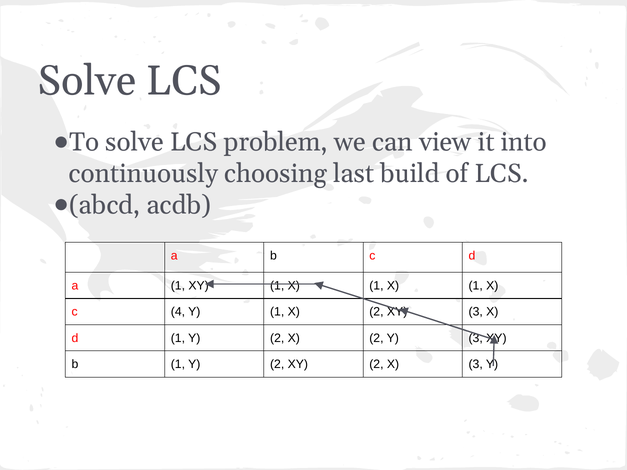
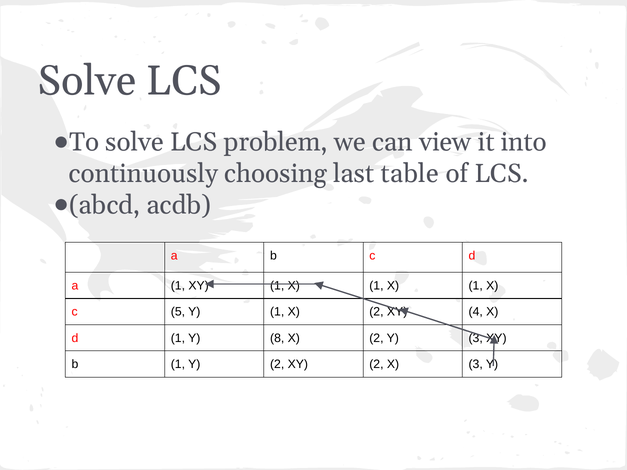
build: build -> table
4: 4 -> 5
3 at (476, 312): 3 -> 4
d 1 Y 2: 2 -> 8
